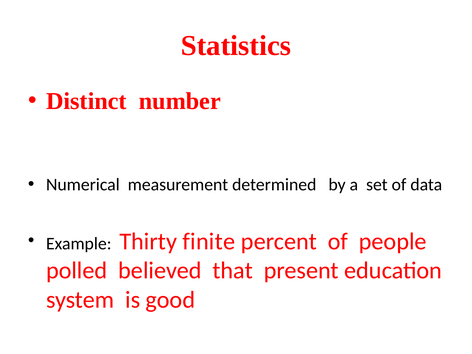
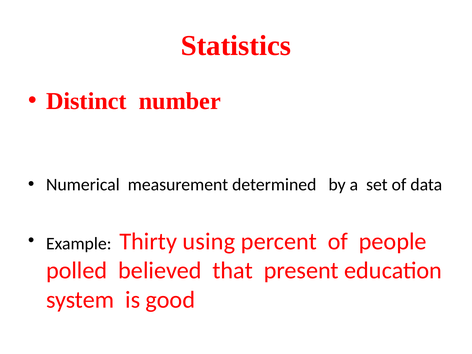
finite: finite -> using
